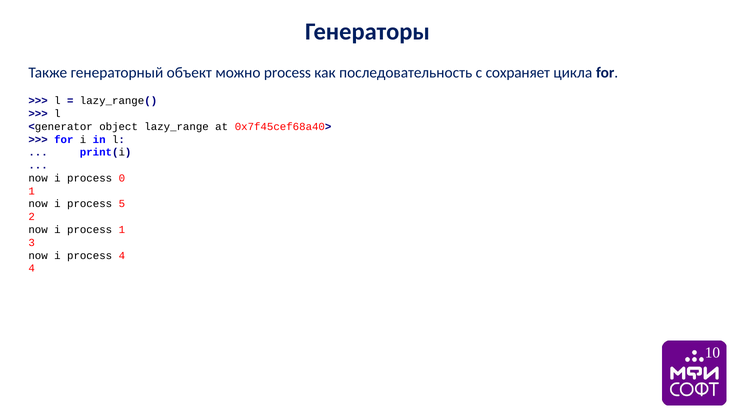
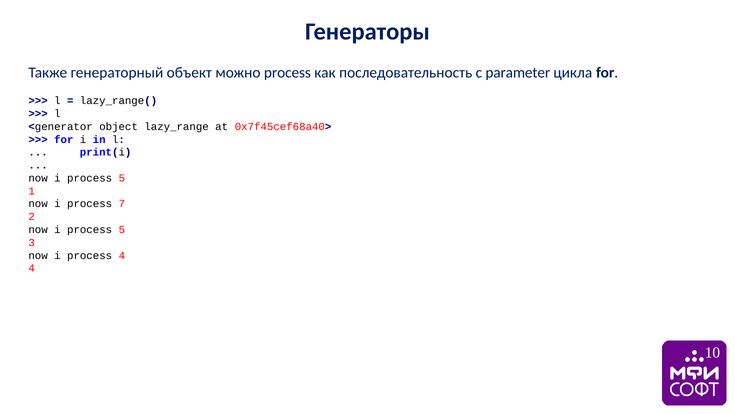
сохраняет: сохраняет -> parameter
0 at (122, 178): 0 -> 5
5: 5 -> 7
1 at (122, 229): 1 -> 5
